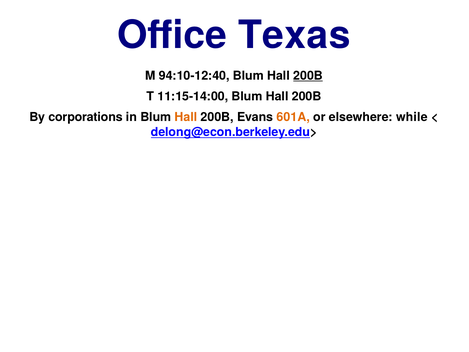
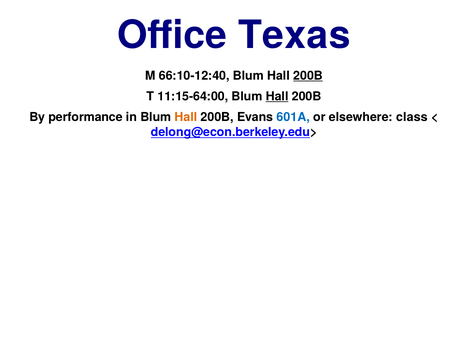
94:10-12:40: 94:10-12:40 -> 66:10-12:40
11:15-14:00: 11:15-14:00 -> 11:15-64:00
Hall at (277, 96) underline: none -> present
corporations: corporations -> performance
601A colour: orange -> blue
while: while -> class
